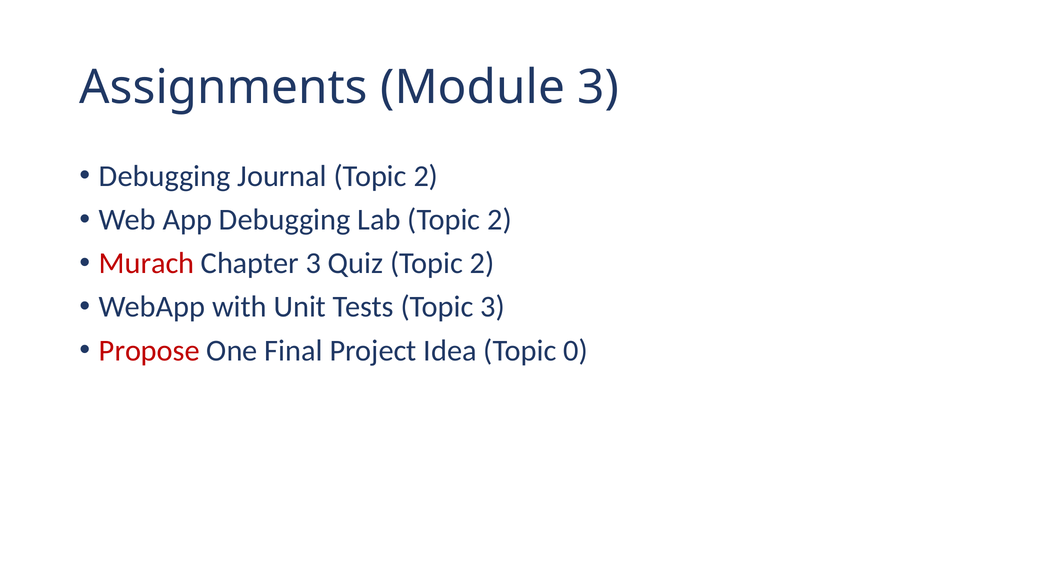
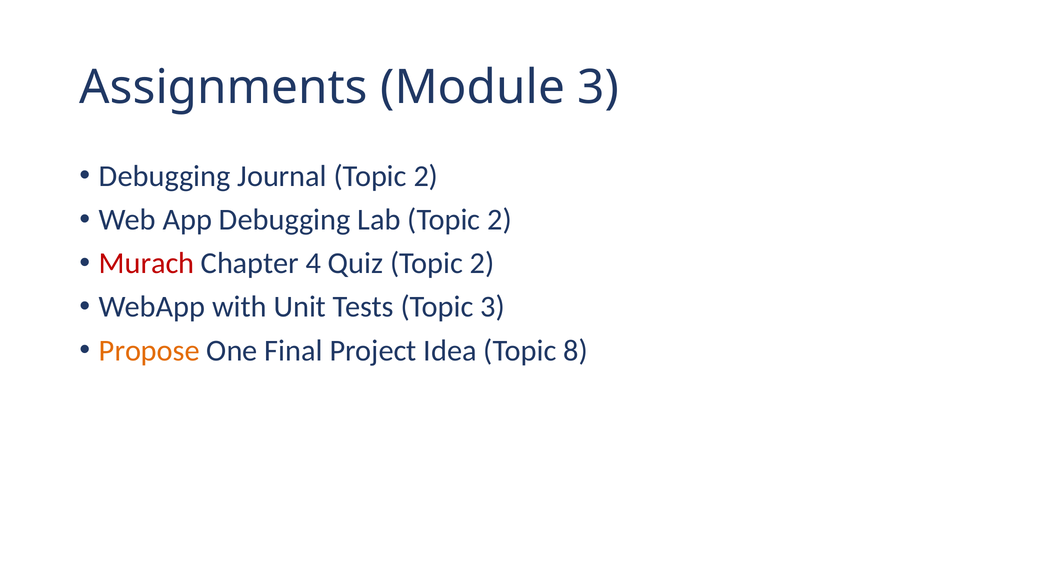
Chapter 3: 3 -> 4
Propose colour: red -> orange
0: 0 -> 8
